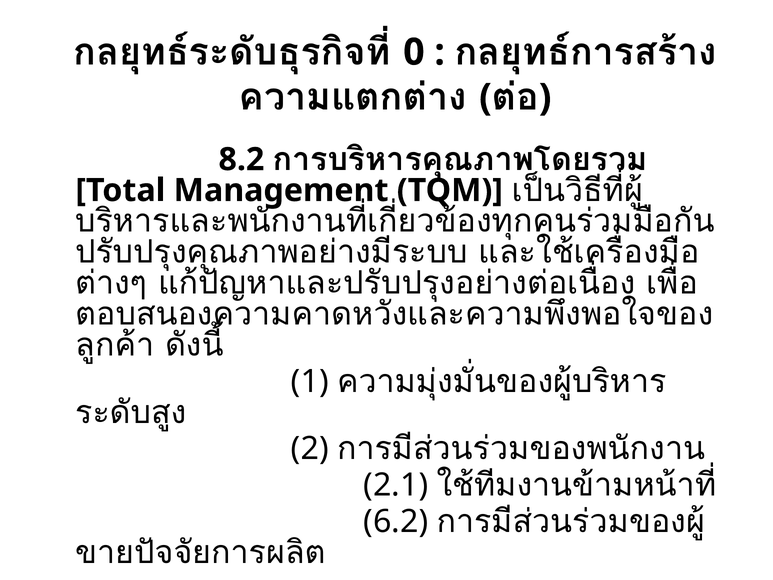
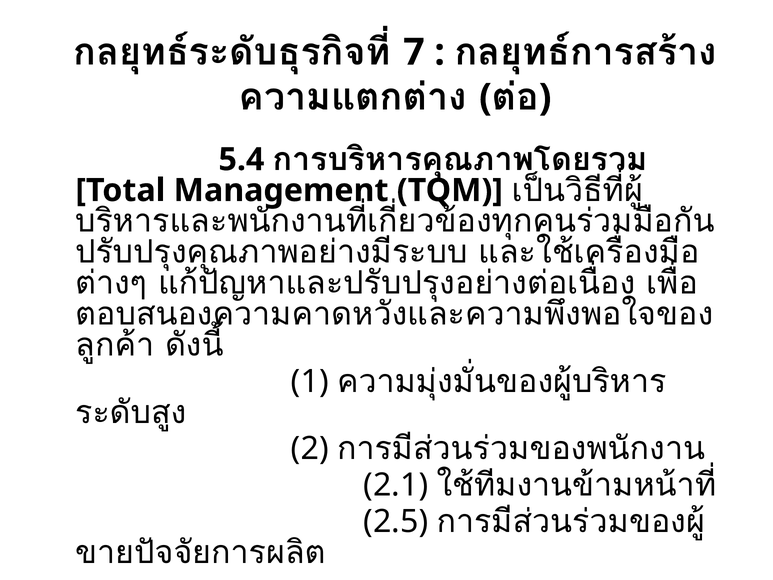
0: 0 -> 7
8.2: 8.2 -> 5.4
6.2: 6.2 -> 2.5
